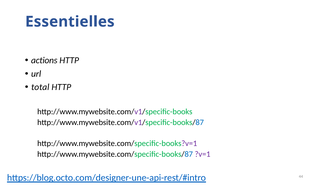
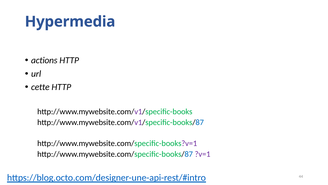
Essentielles: Essentielles -> Hypermedia
total: total -> cette
